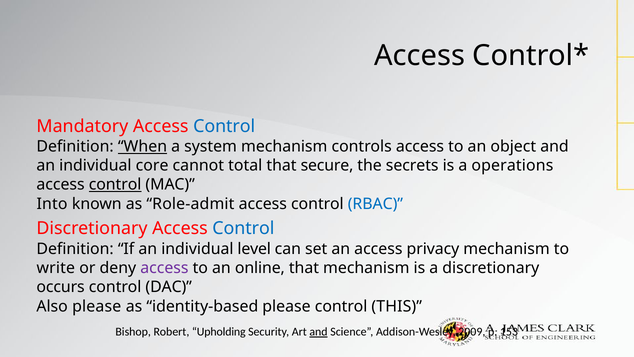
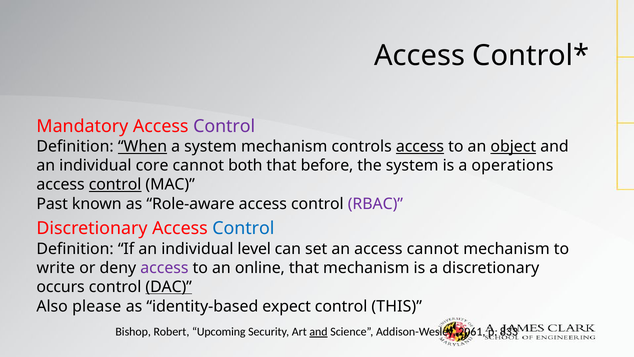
Control at (224, 126) colour: blue -> purple
access at (420, 146) underline: none -> present
object underline: none -> present
total: total -> both
secure: secure -> before
the secrets: secrets -> system
Into: Into -> Past
Role-admit: Role-admit -> Role-aware
RBAC colour: blue -> purple
access privacy: privacy -> cannot
DAC underline: none -> present
identity-based please: please -> expect
Upholding: Upholding -> Upcoming
2009: 2009 -> 2061
153: 153 -> 833
